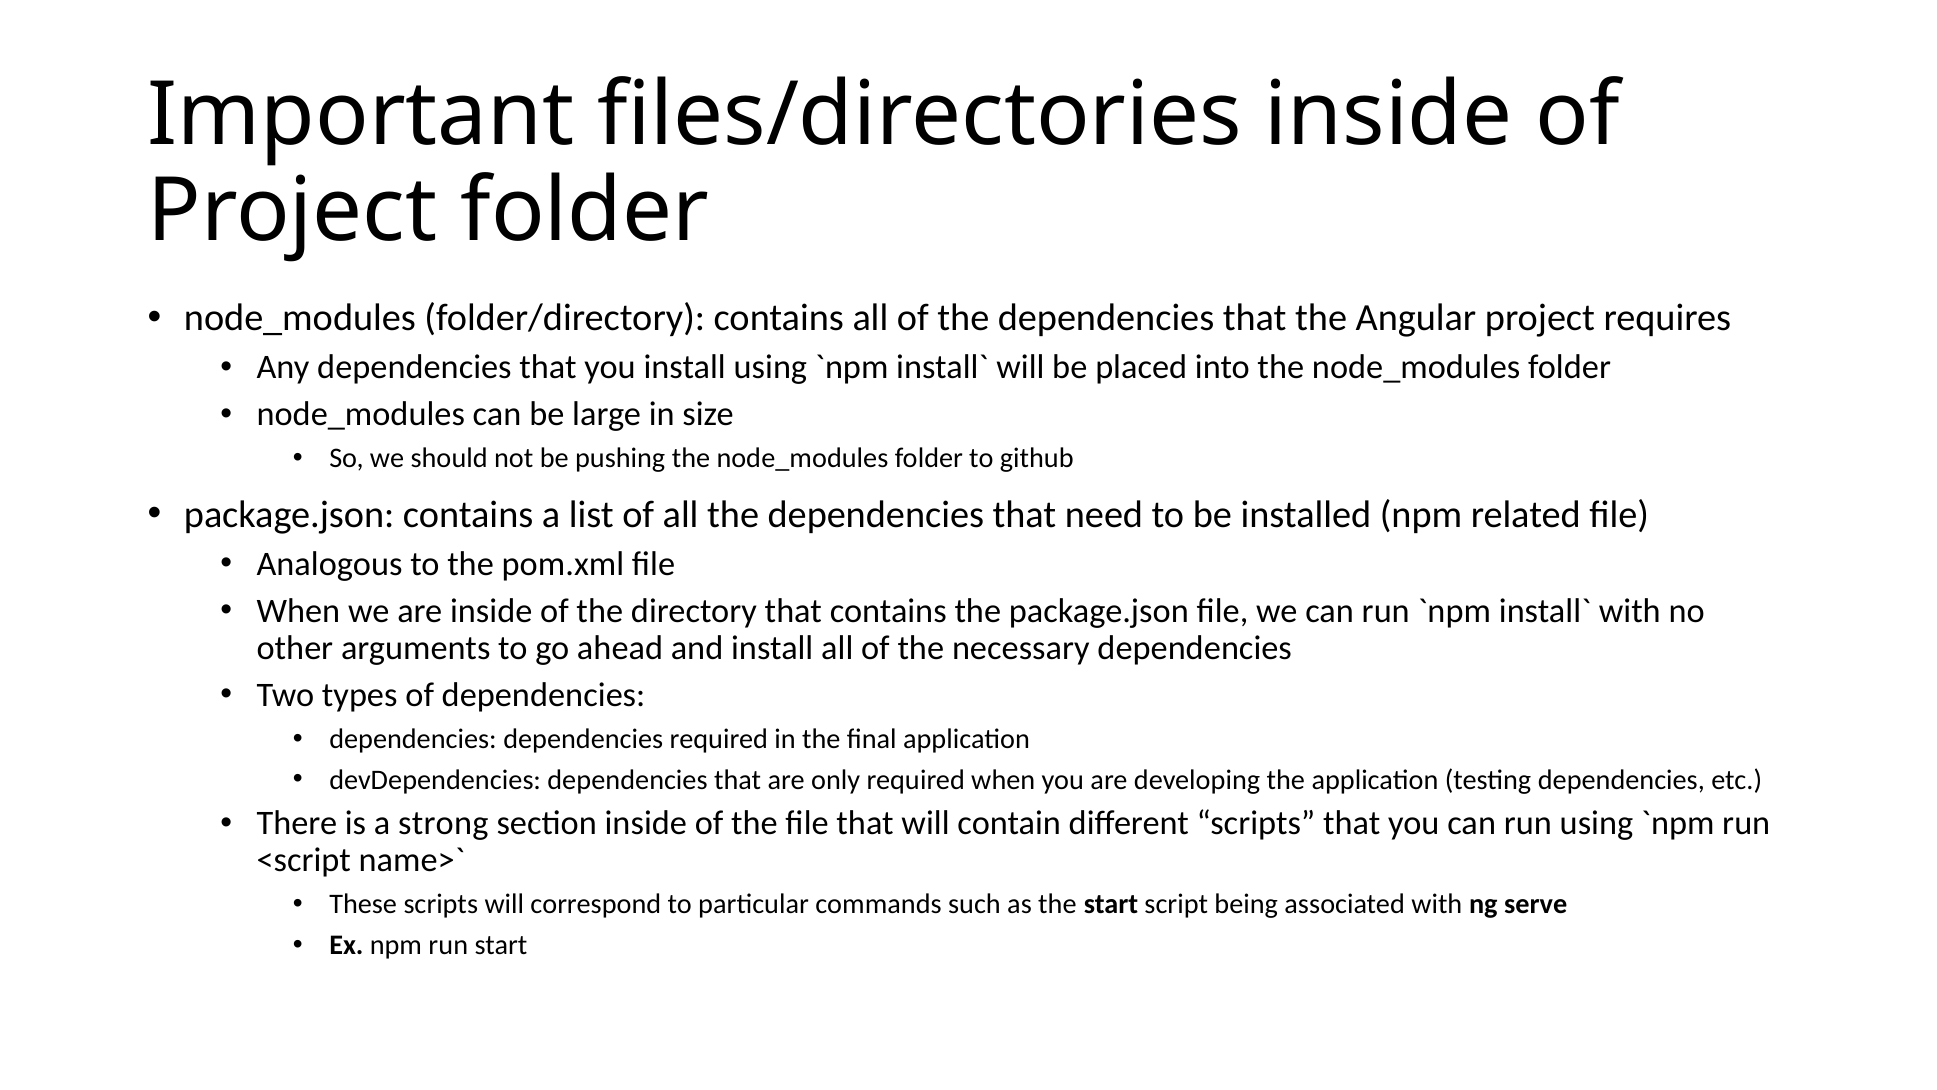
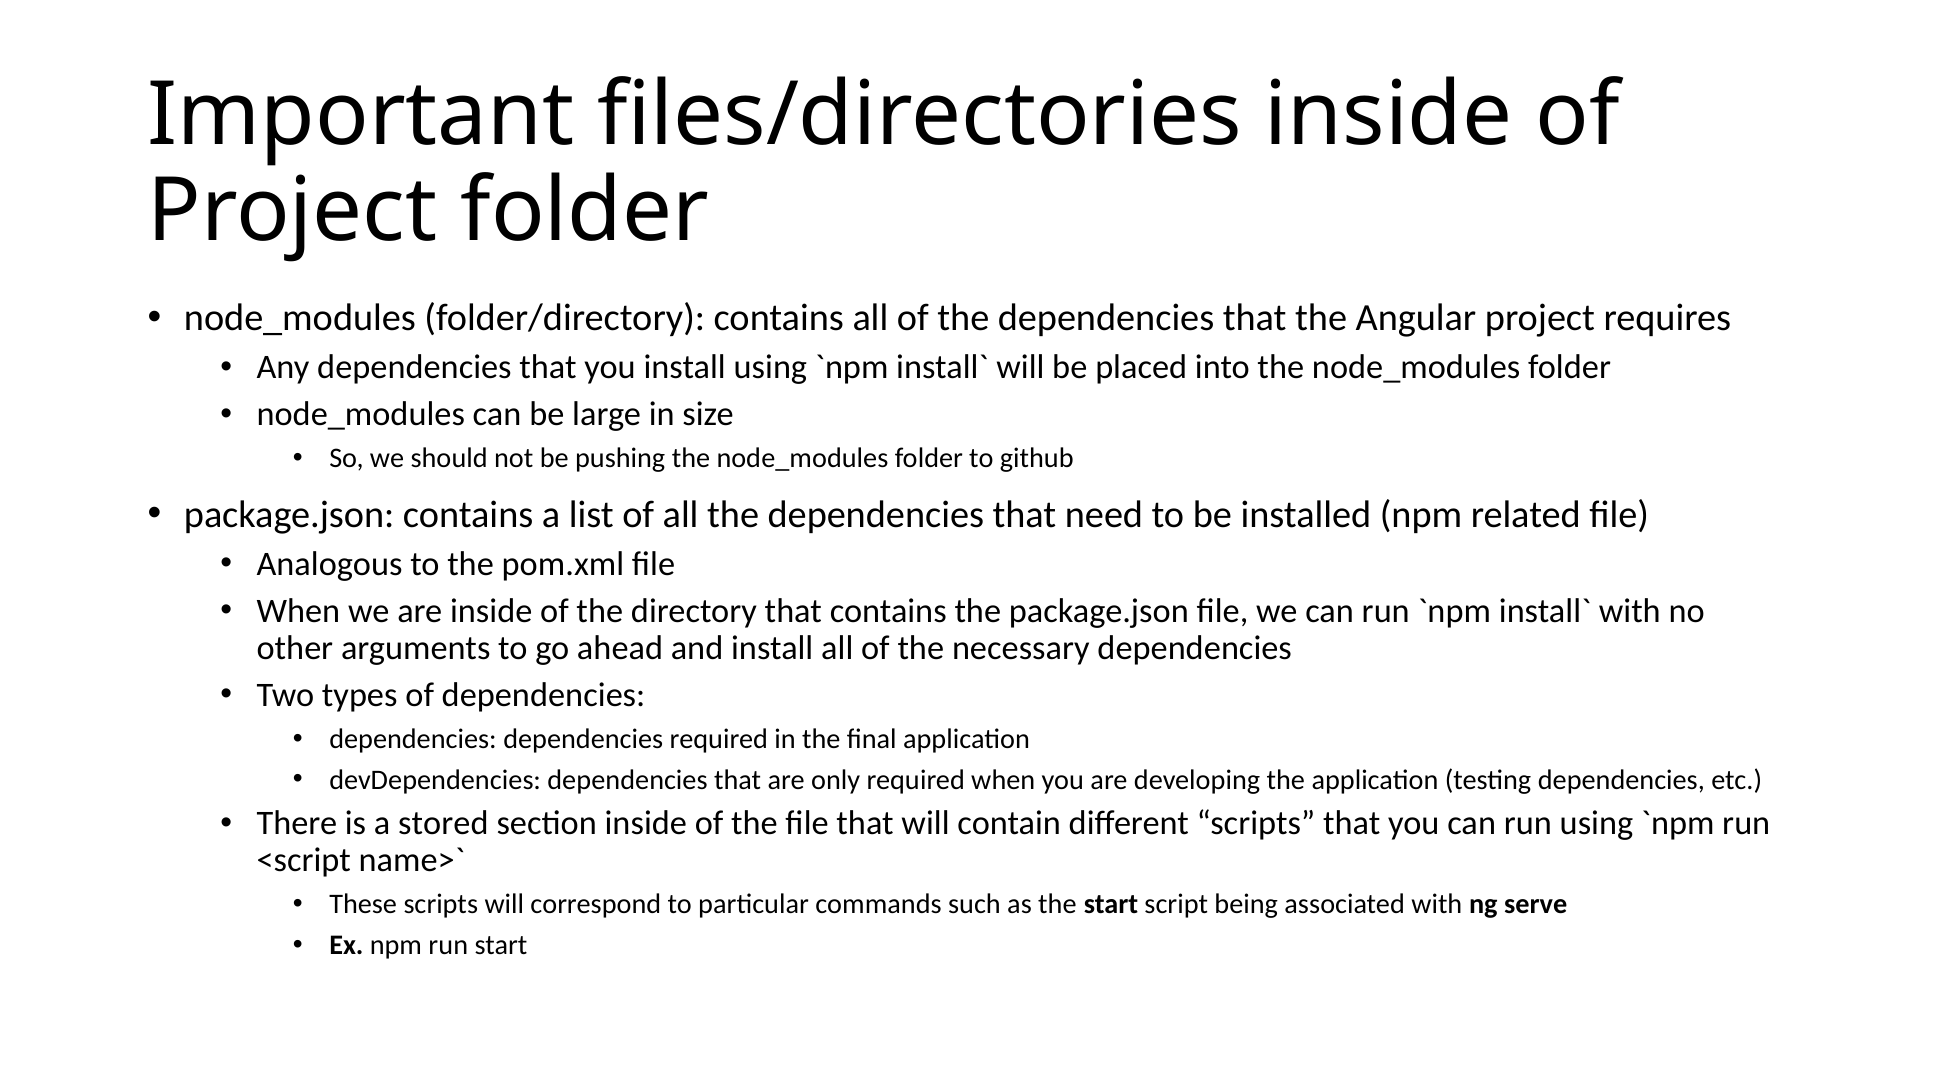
strong: strong -> stored
